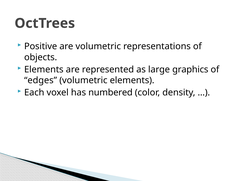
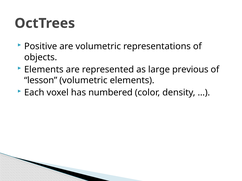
graphics: graphics -> previous
edges: edges -> lesson
